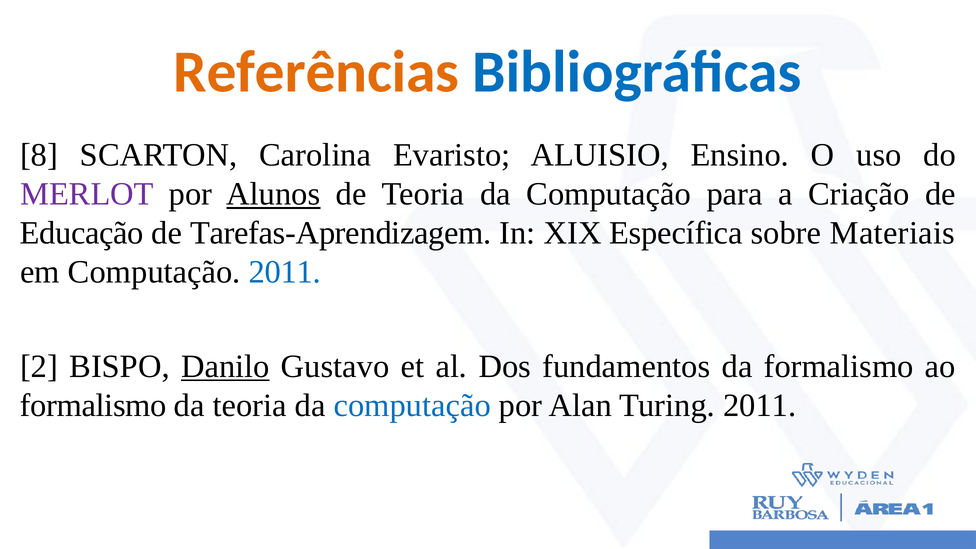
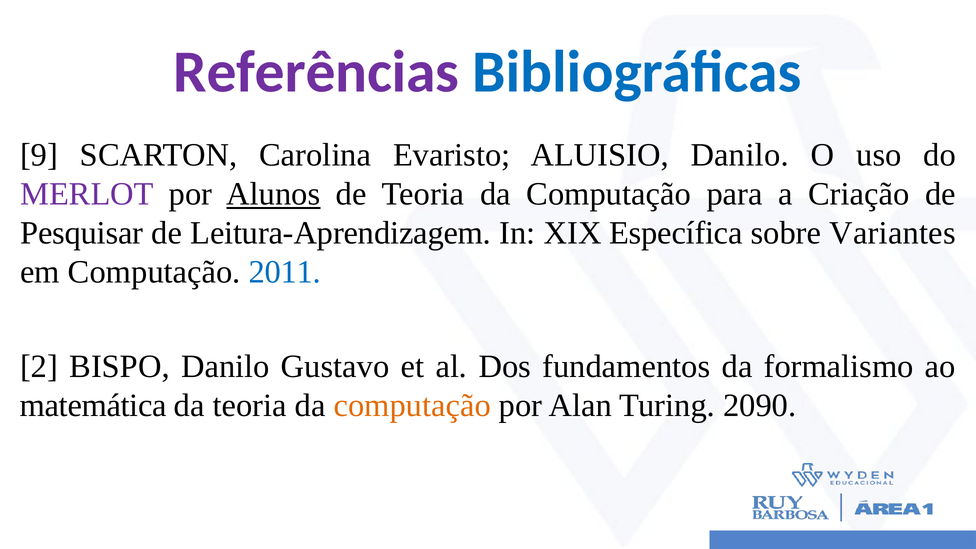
Referências colour: orange -> purple
8: 8 -> 9
ALUISIO Ensino: Ensino -> Danilo
Educação: Educação -> Pesquisar
Tarefas-Aprendizagem: Tarefas-Aprendizagem -> Leitura-Aprendizagem
Materiais: Materiais -> Variantes
Danilo at (225, 366) underline: present -> none
formalismo at (93, 405): formalismo -> matemática
computação at (412, 405) colour: blue -> orange
Turing 2011: 2011 -> 2090
